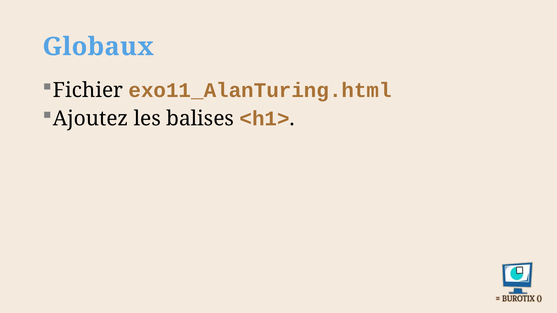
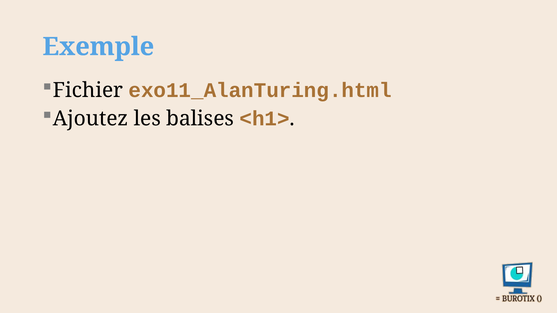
Globaux: Globaux -> Exemple
